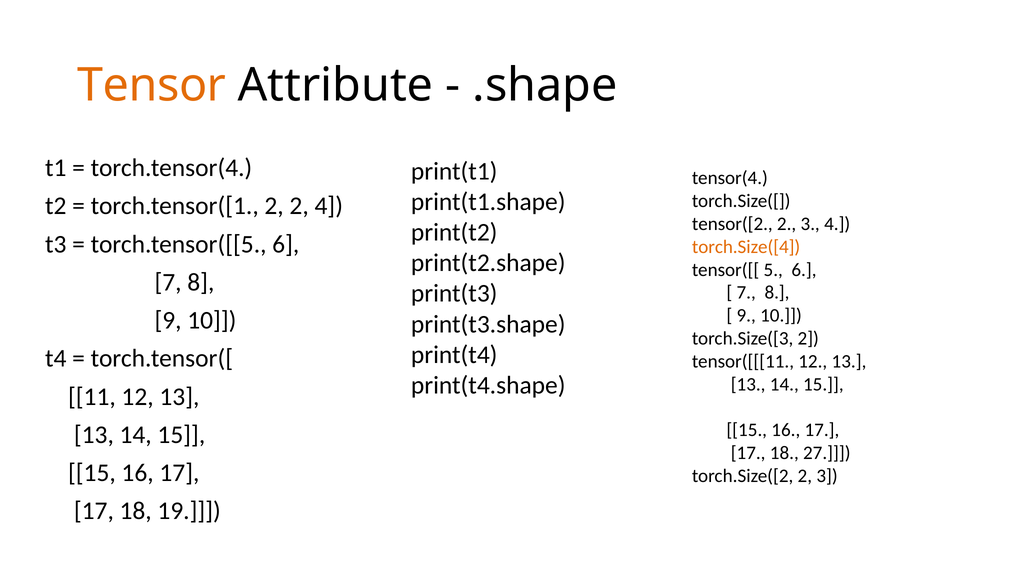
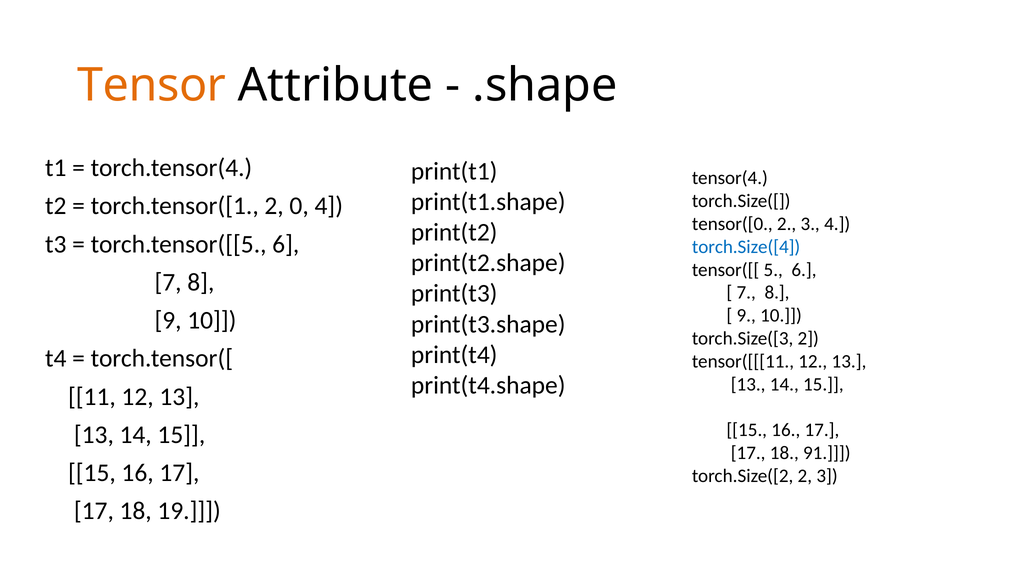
2 2: 2 -> 0
tensor([2: tensor([2 -> tensor([0
torch.Size([4 colour: orange -> blue
27: 27 -> 91
